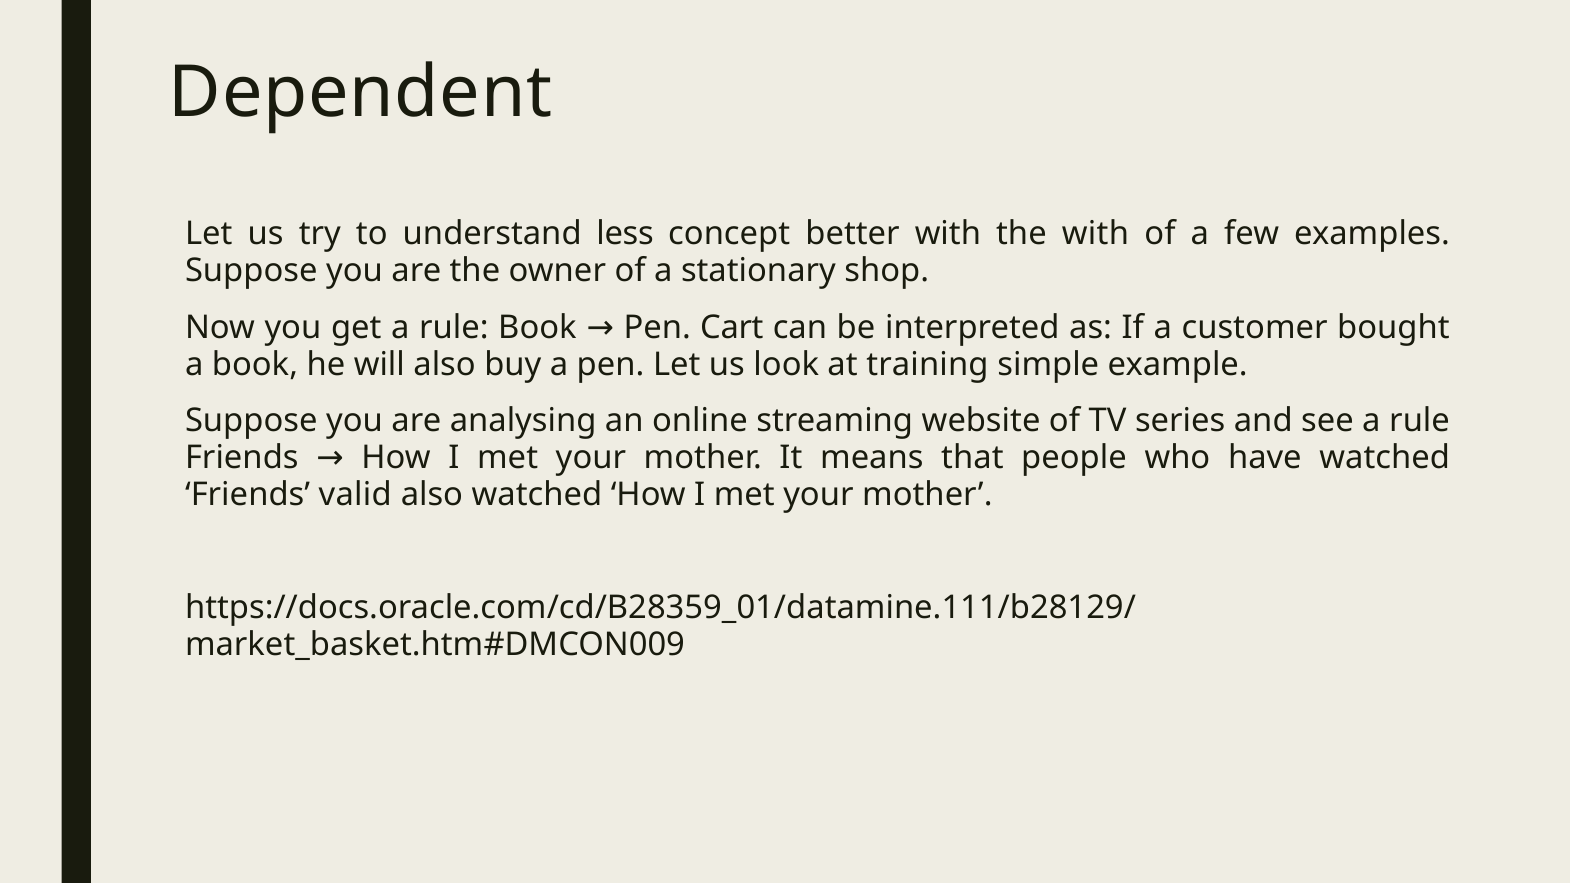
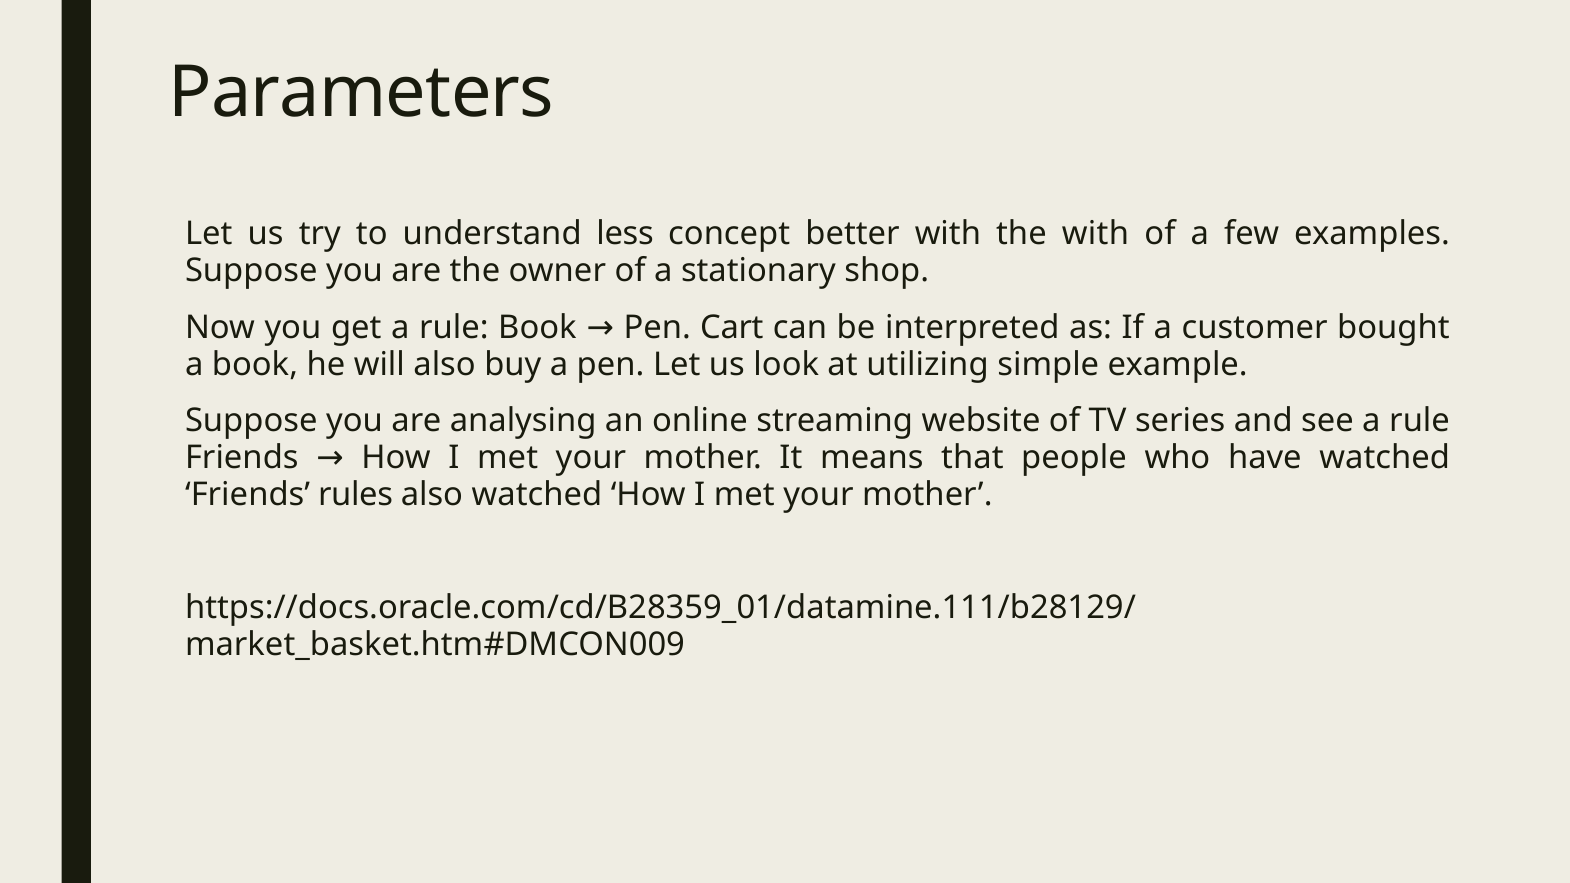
Dependent: Dependent -> Parameters
training: training -> utilizing
valid: valid -> rules
